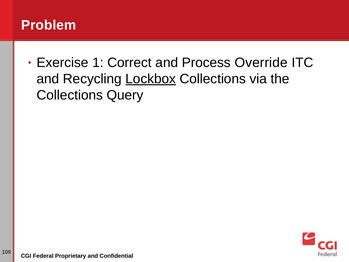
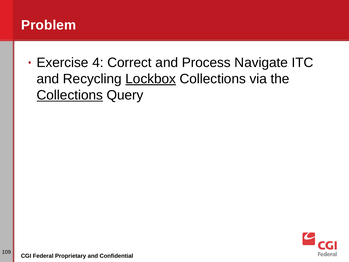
1: 1 -> 4
Override: Override -> Navigate
Collections at (70, 95) underline: none -> present
